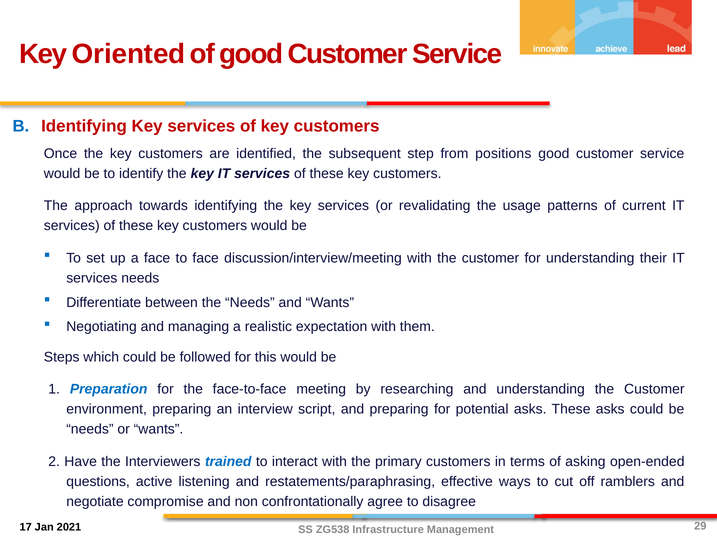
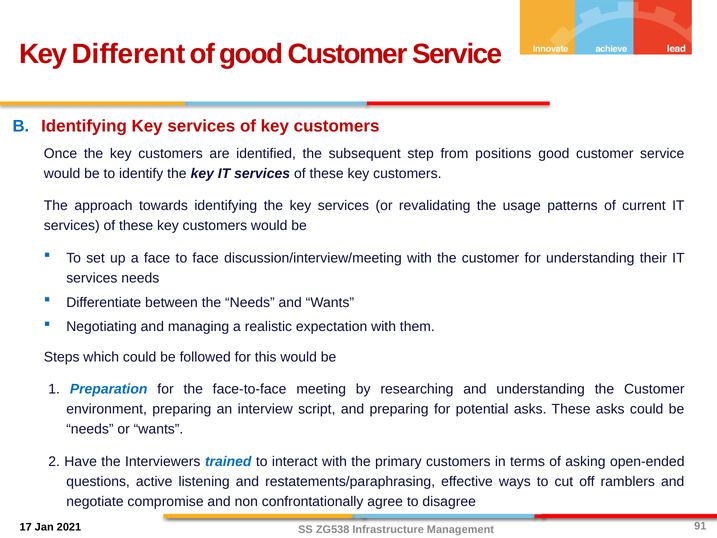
Oriented: Oriented -> Different
29: 29 -> 91
